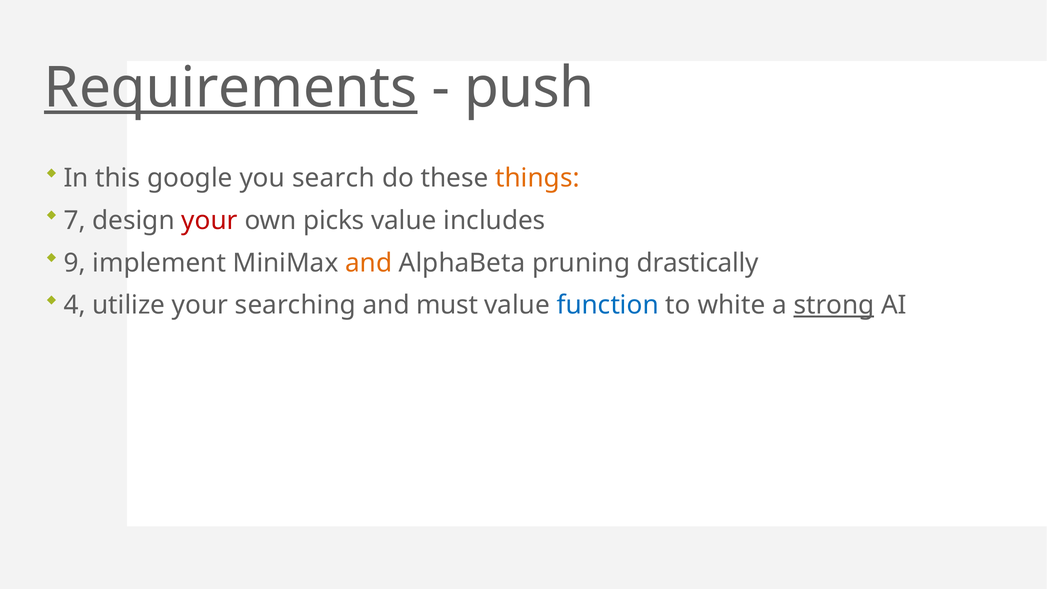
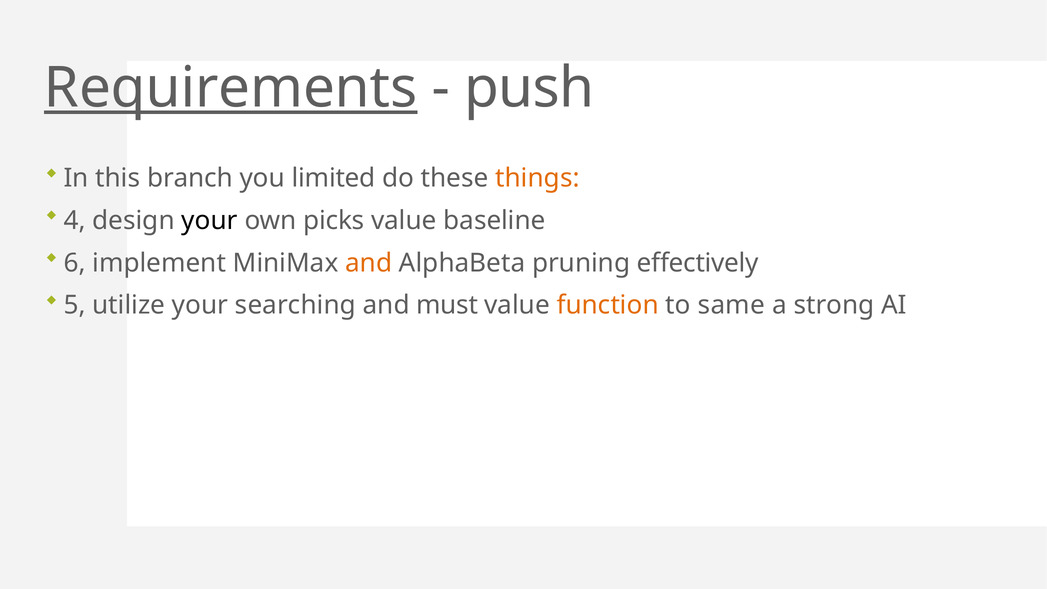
google: google -> branch
search: search -> limited
7: 7 -> 4
your at (210, 221) colour: red -> black
includes: includes -> baseline
9: 9 -> 6
drastically: drastically -> effectively
4: 4 -> 5
function colour: blue -> orange
white: white -> same
strong underline: present -> none
